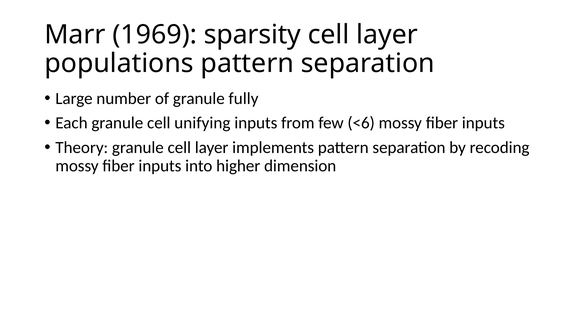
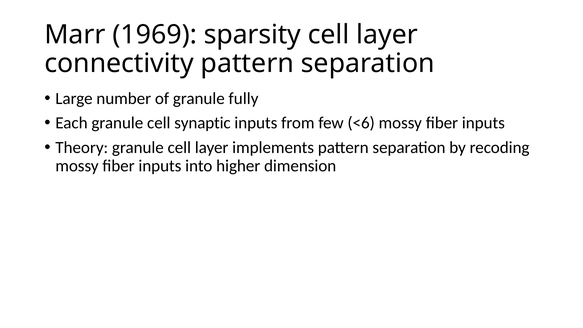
populations: populations -> connectivity
unifying: unifying -> synaptic
